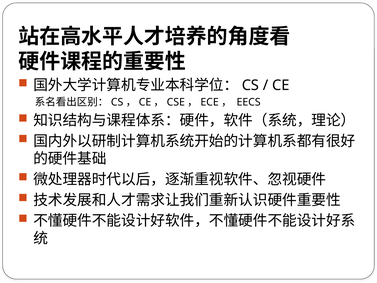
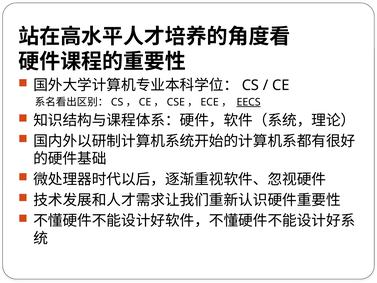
EECS underline: none -> present
